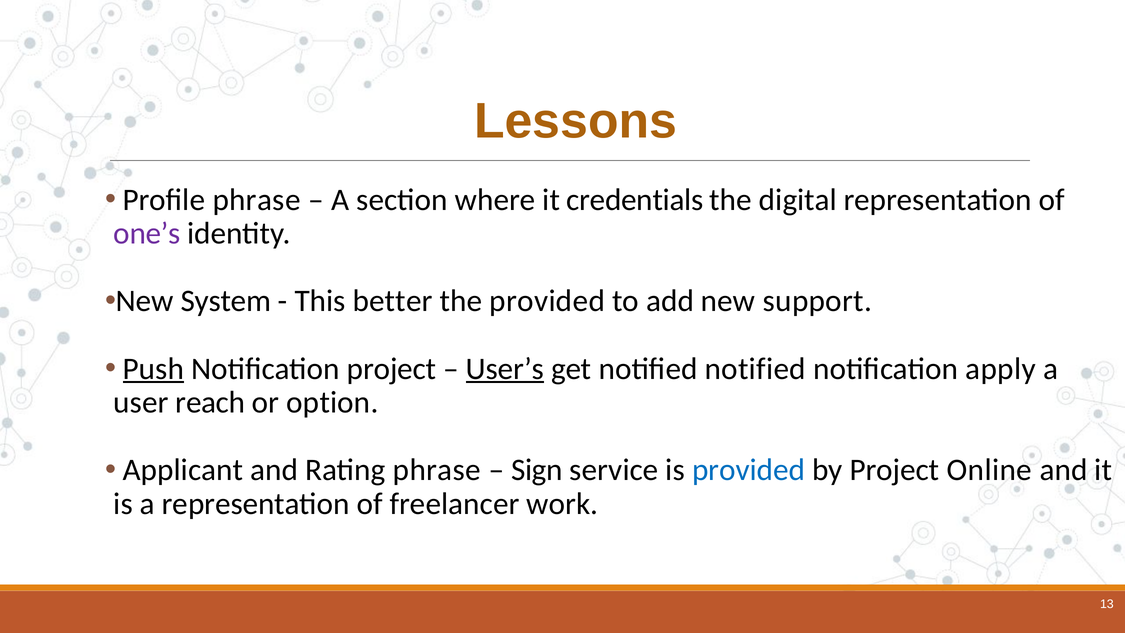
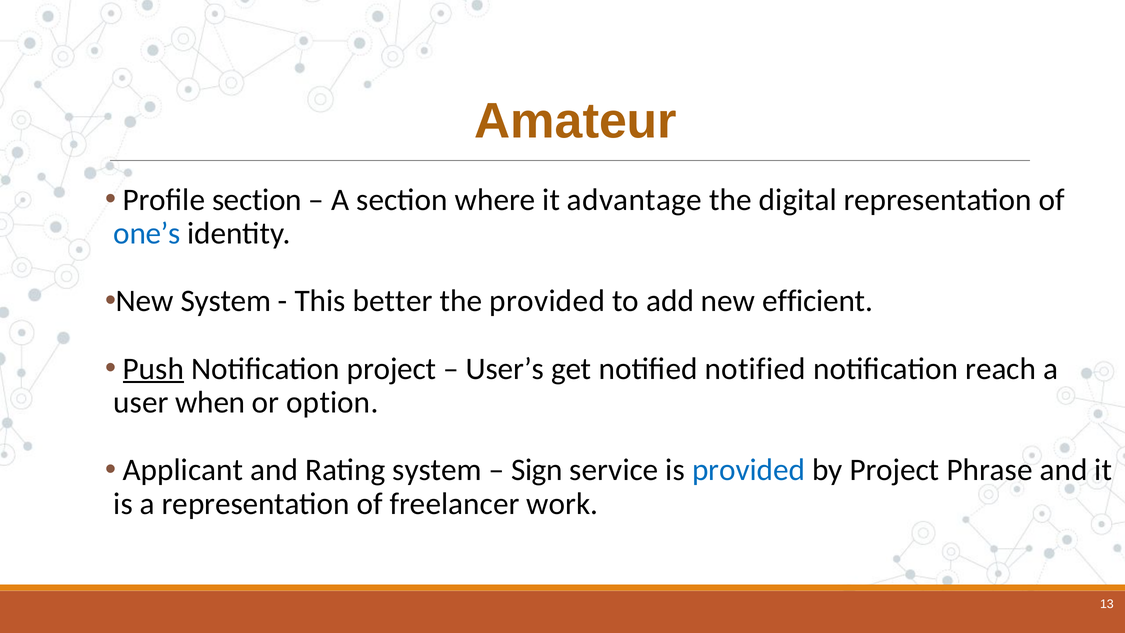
Lessons: Lessons -> Amateur
Profile phrase: phrase -> section
credentials: credentials -> advantage
one’s colour: purple -> blue
support: support -> efficient
User’s underline: present -> none
apply: apply -> reach
reach: reach -> when
Rating phrase: phrase -> system
Online: Online -> Phrase
